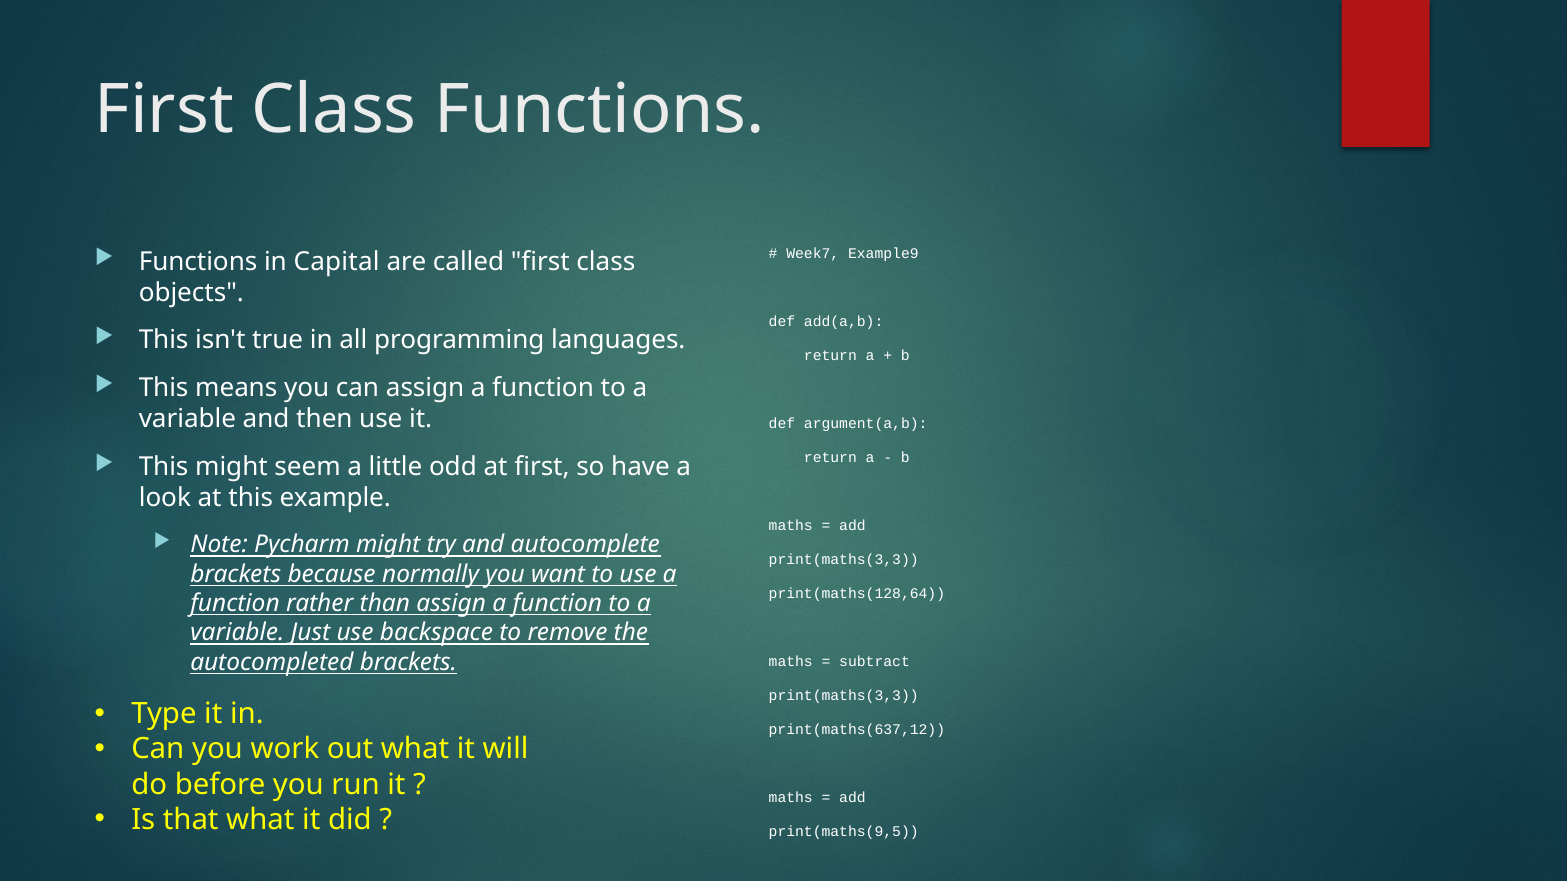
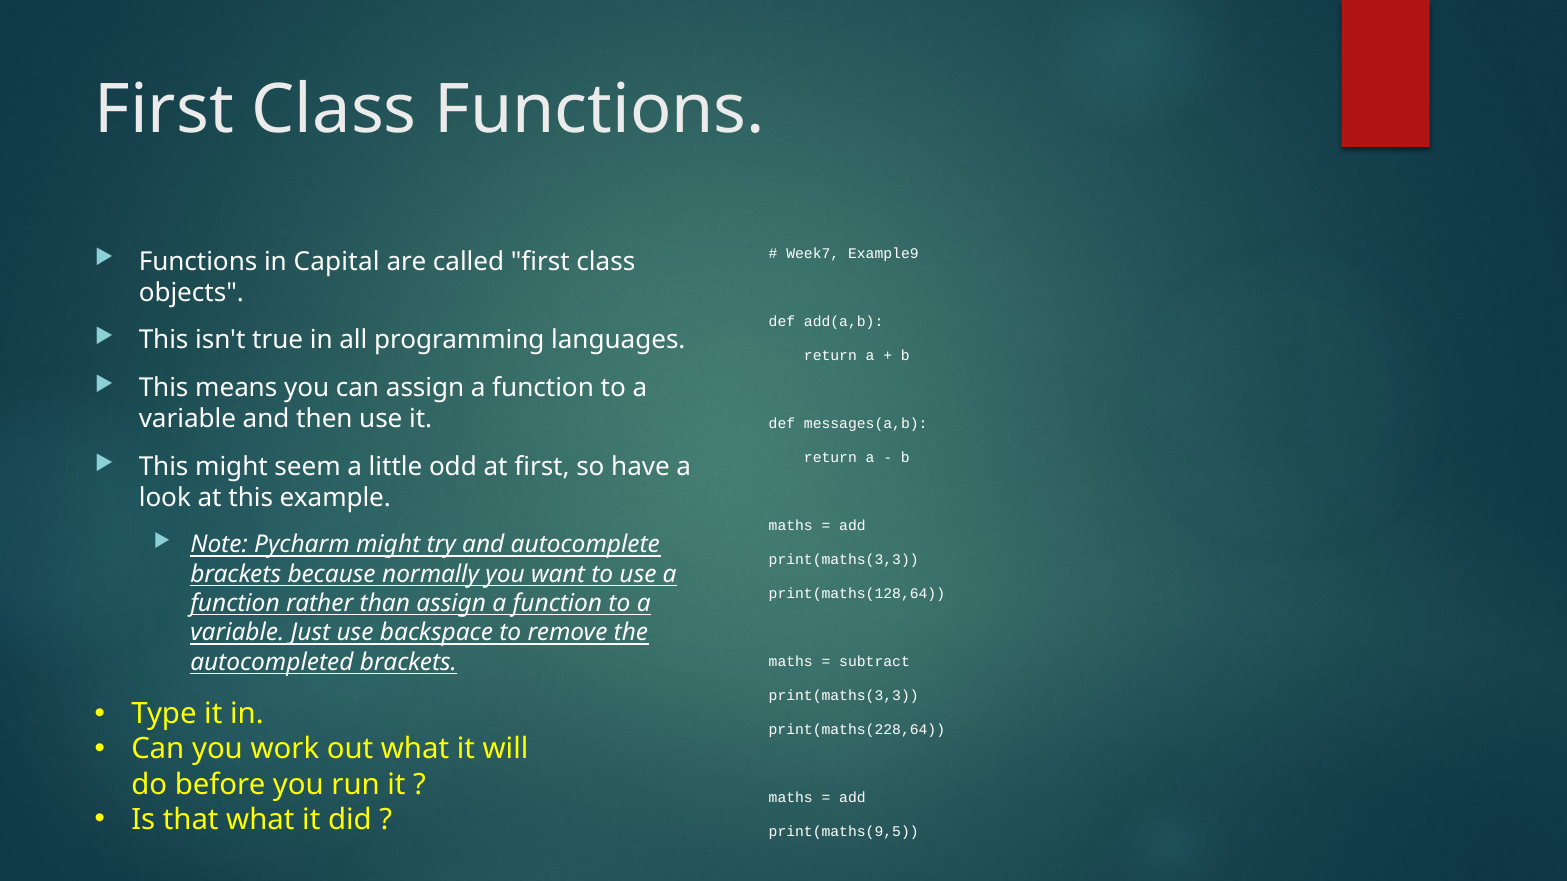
argument(a,b: argument(a,b -> messages(a,b
print(maths(637,12: print(maths(637,12 -> print(maths(228,64
